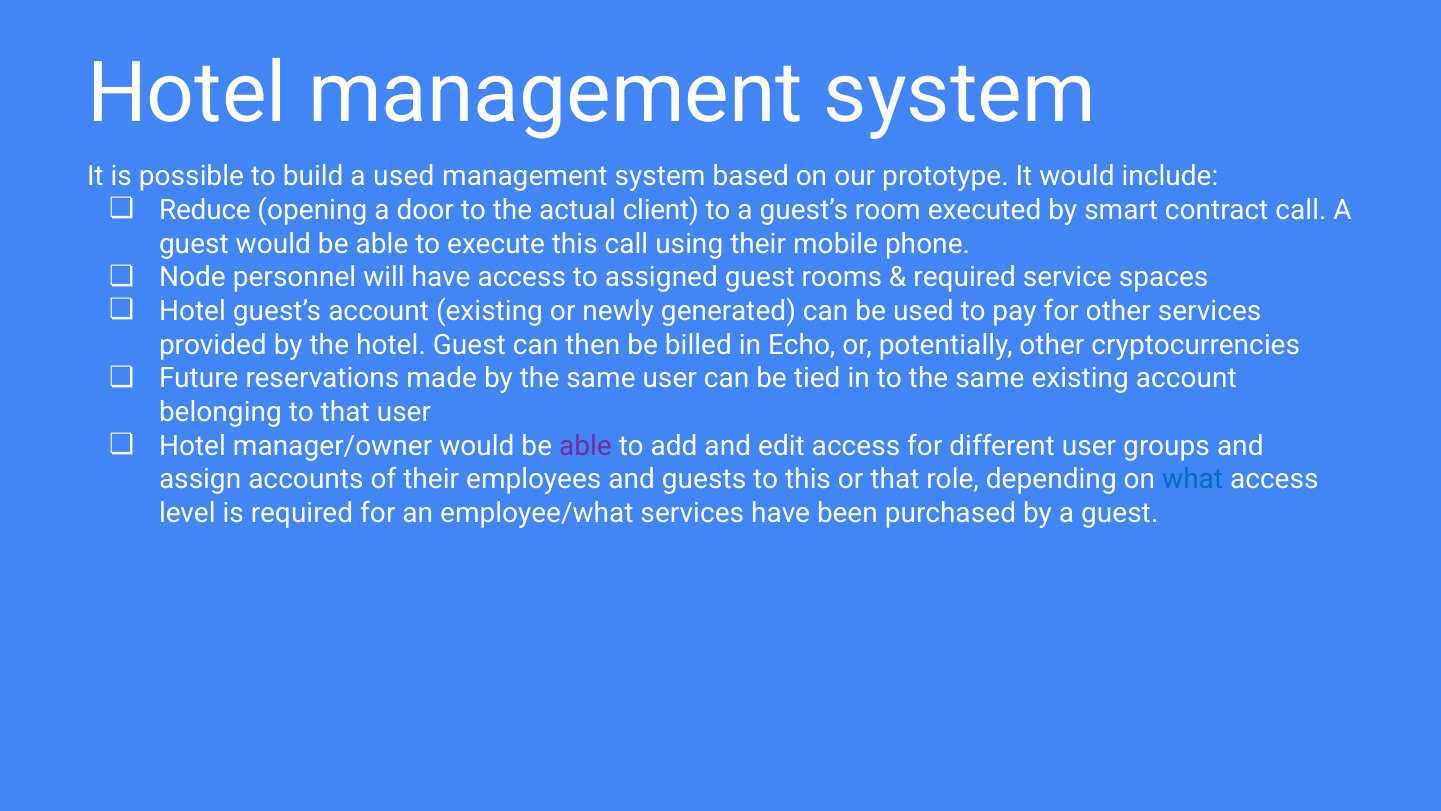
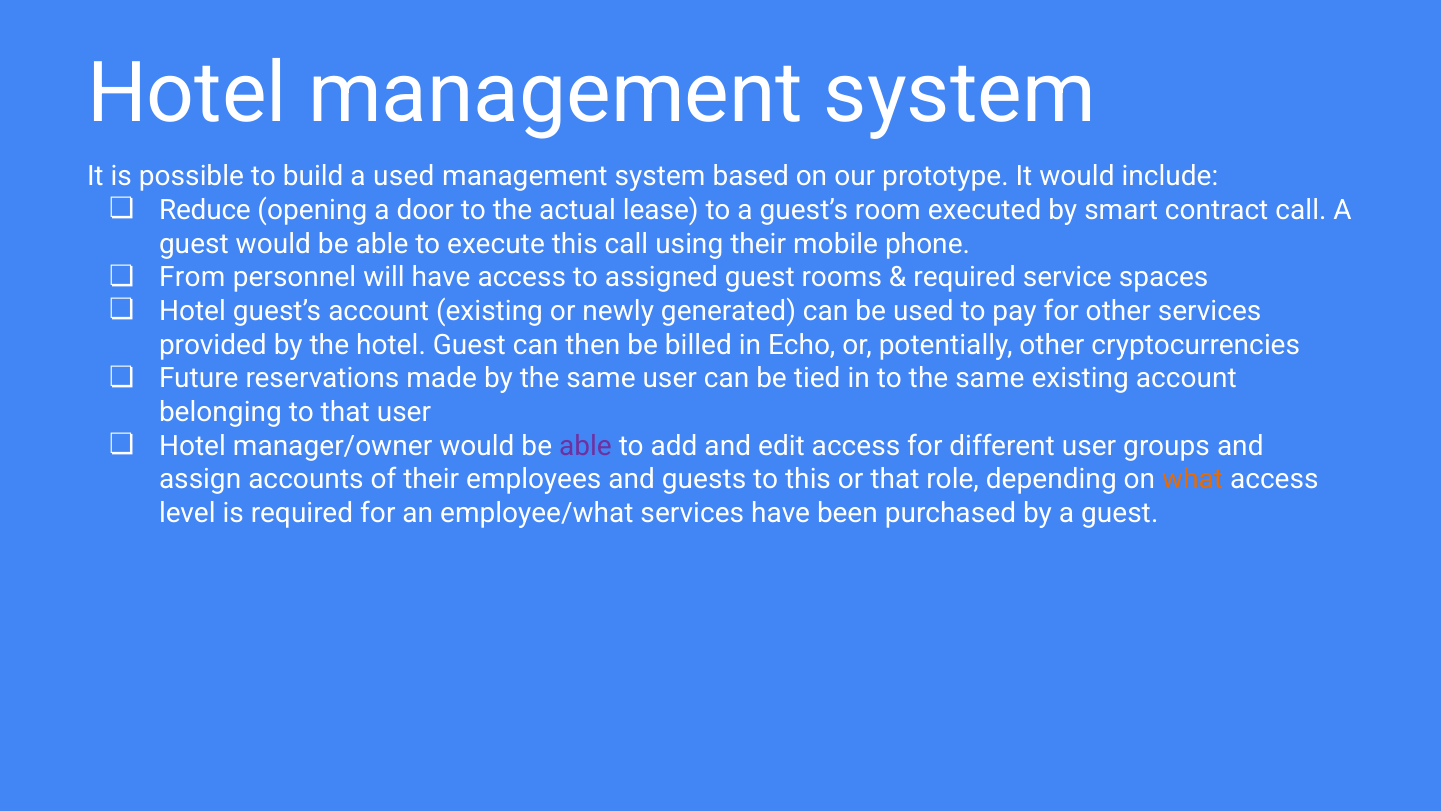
client: client -> lease
Node: Node -> From
what colour: blue -> orange
